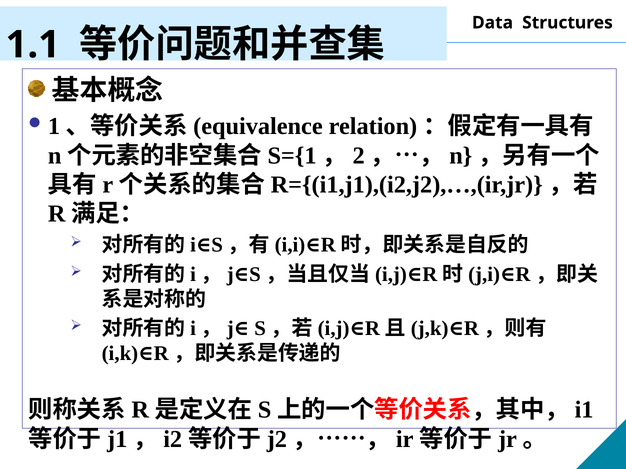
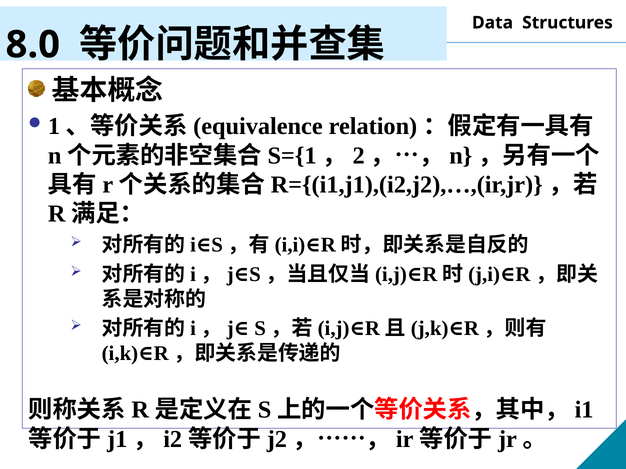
1.1: 1.1 -> 8.0
